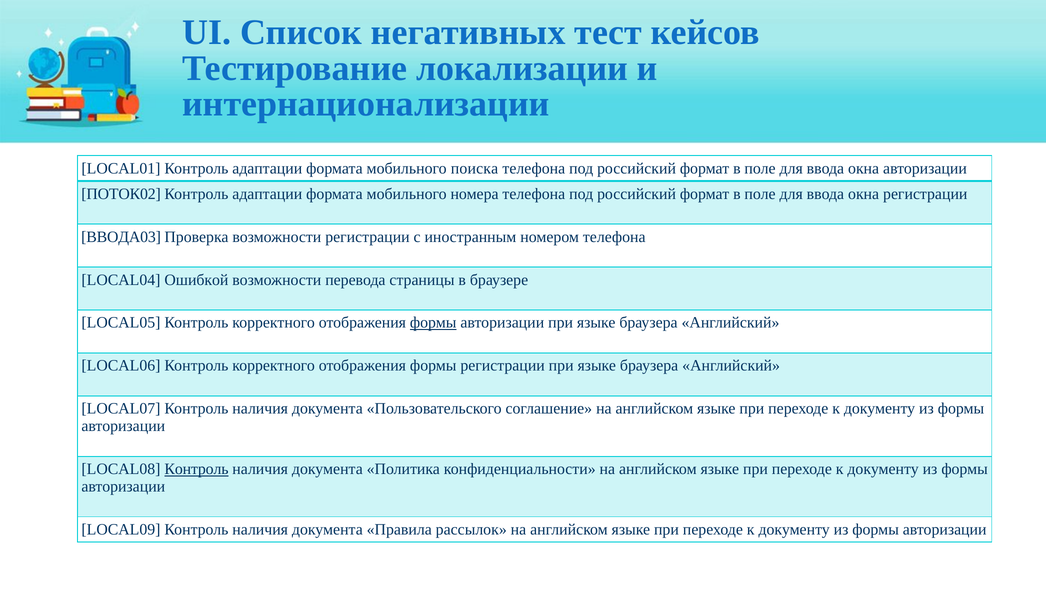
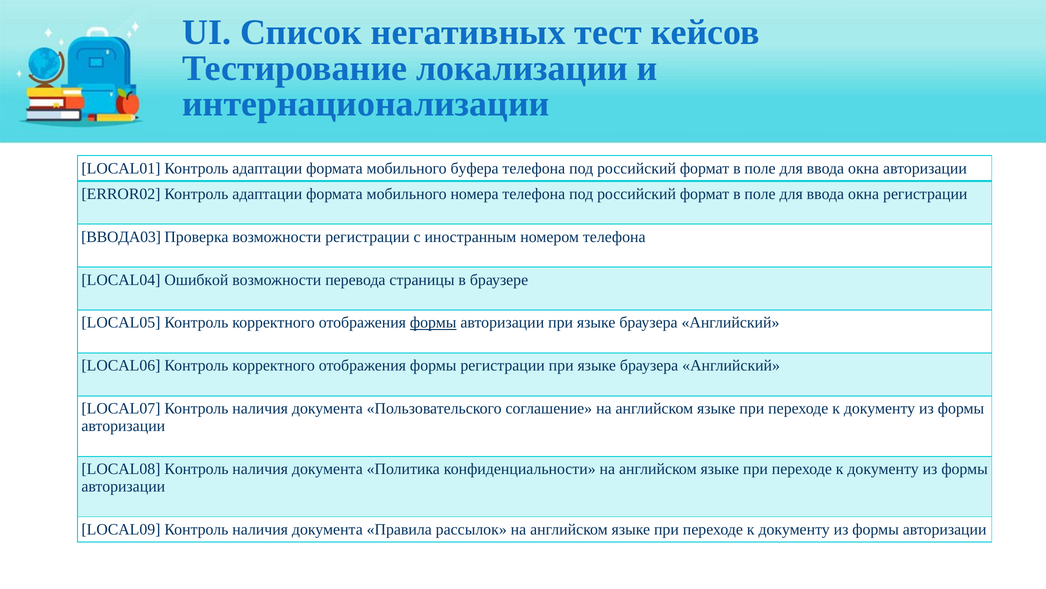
поиска: поиска -> буфера
ПОТОК02: ПОТОК02 -> ERROR02
Контроль at (197, 469) underline: present -> none
